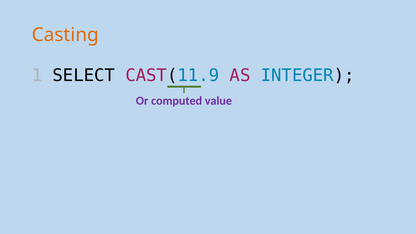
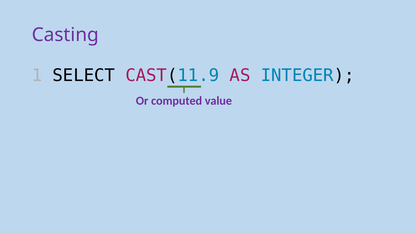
Casting colour: orange -> purple
